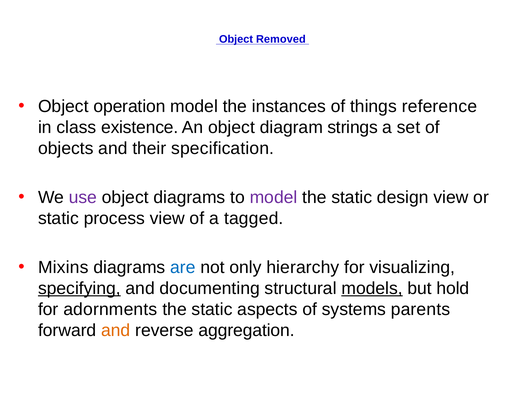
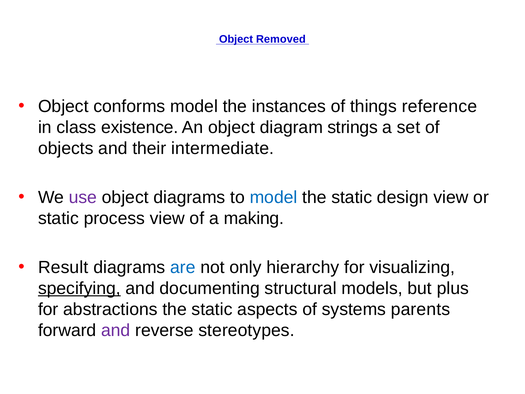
operation: operation -> conforms
specification: specification -> intermediate
model at (274, 197) colour: purple -> blue
tagged: tagged -> making
Mixins: Mixins -> Result
models underline: present -> none
hold: hold -> plus
adornments: adornments -> abstractions
and at (116, 330) colour: orange -> purple
aggregation: aggregation -> stereotypes
